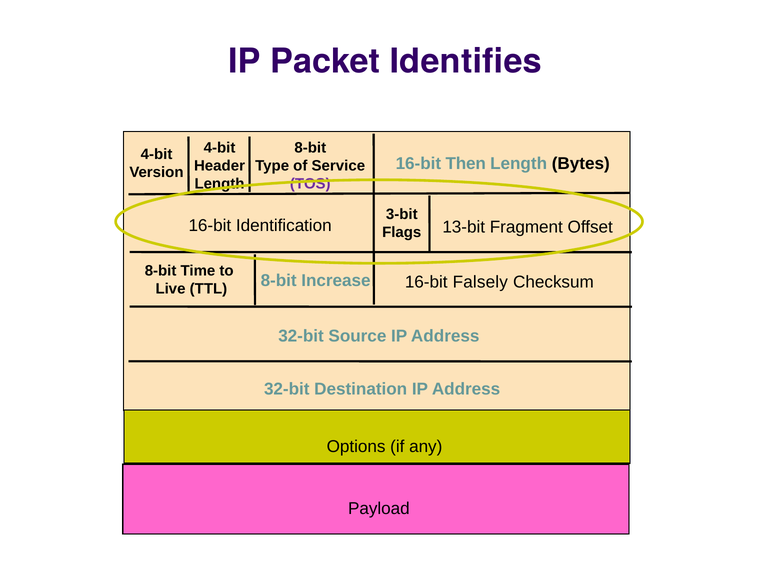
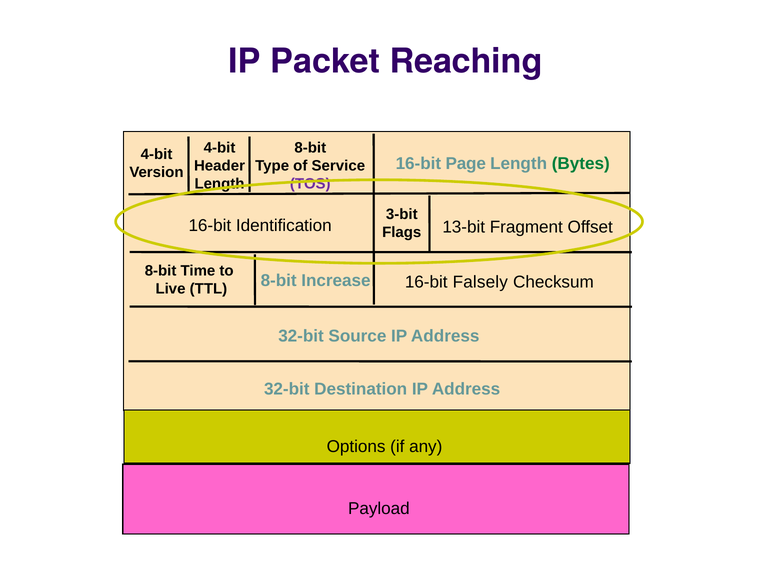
Identifies: Identifies -> Reaching
Then: Then -> Page
Bytes colour: black -> green
